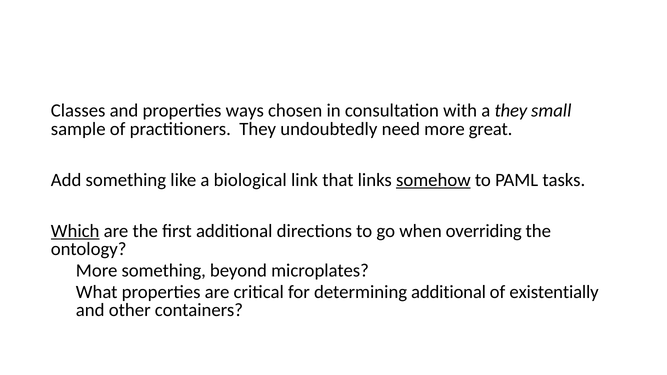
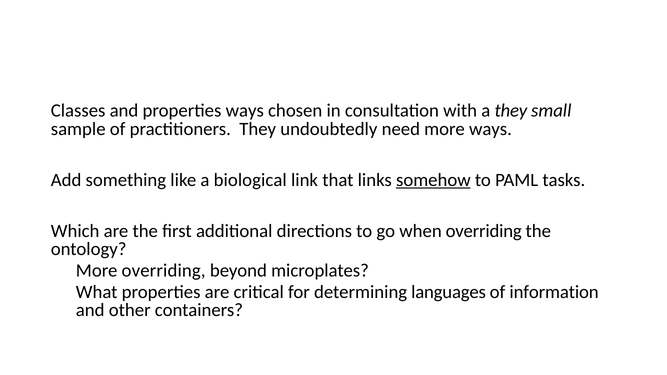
more great: great -> ways
Which underline: present -> none
More something: something -> overriding
determining additional: additional -> languages
existentially: existentially -> information
